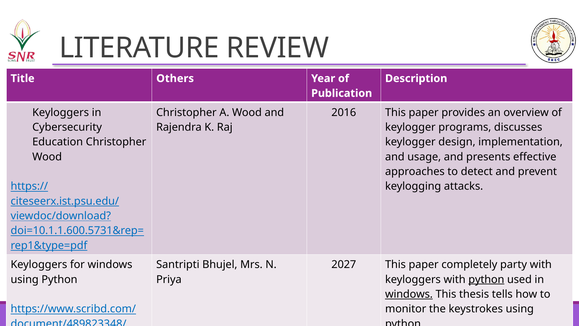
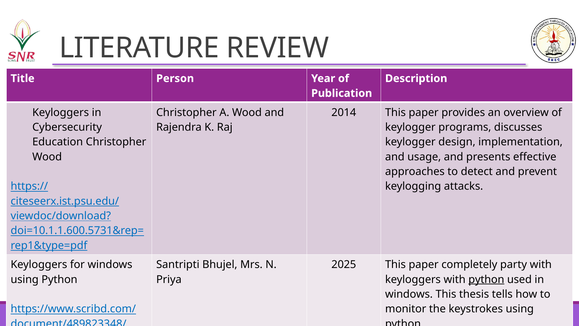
Others: Others -> Person
2016: 2016 -> 2014
2027: 2027 -> 2025
windows at (409, 294) underline: present -> none
